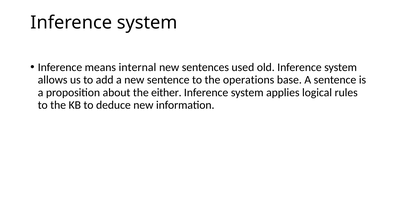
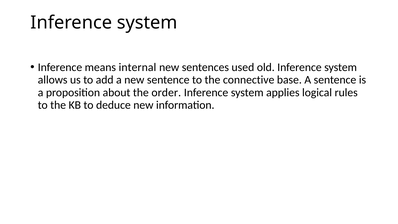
operations: operations -> connective
either: either -> order
